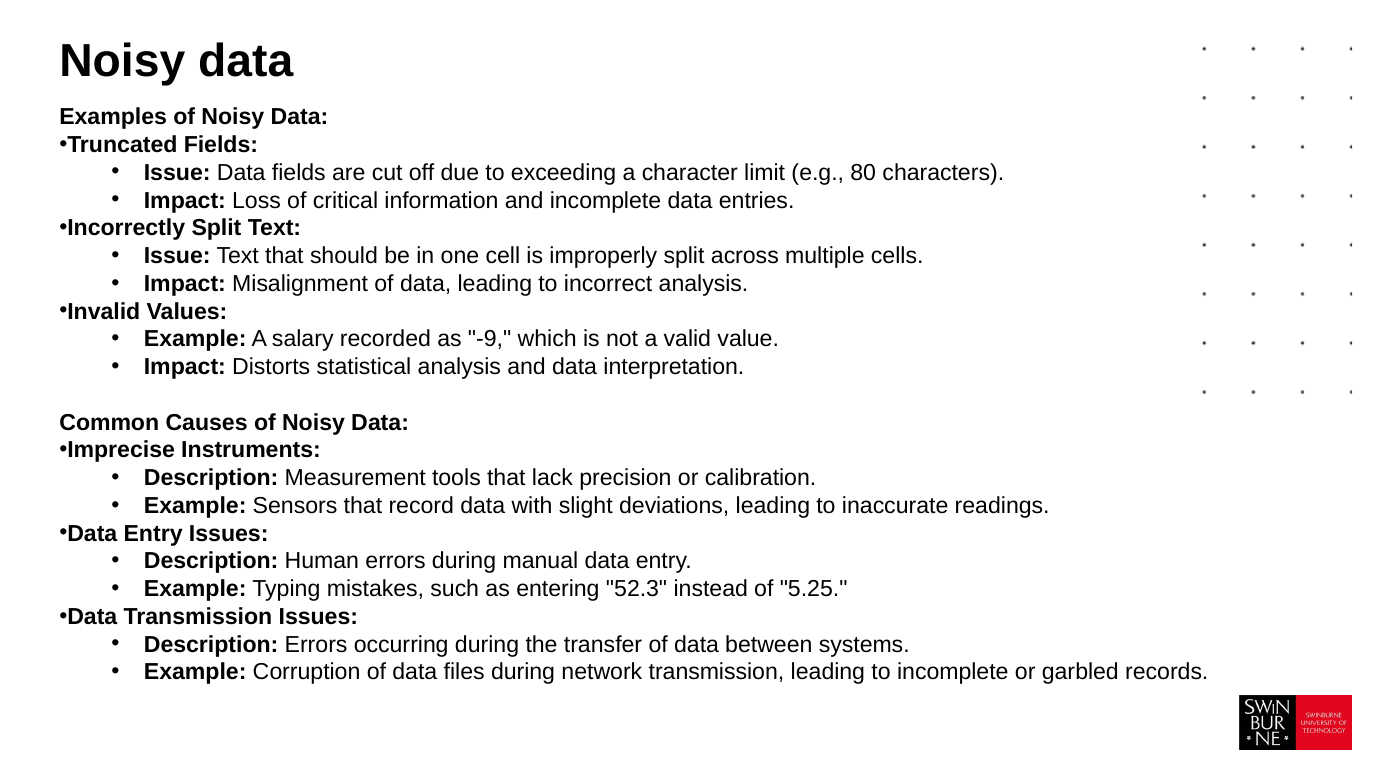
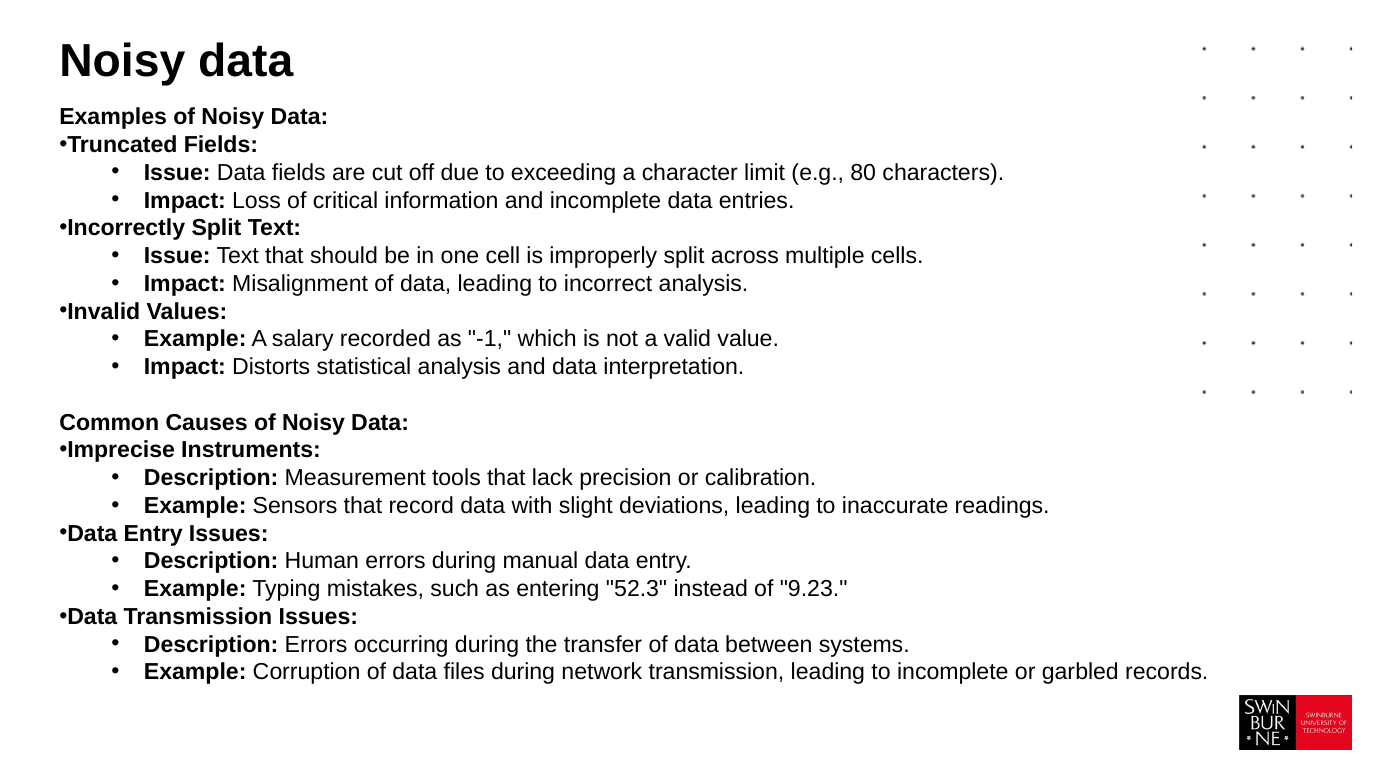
-9: -9 -> -1
5.25: 5.25 -> 9.23
